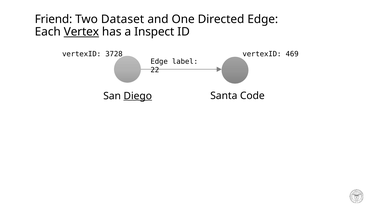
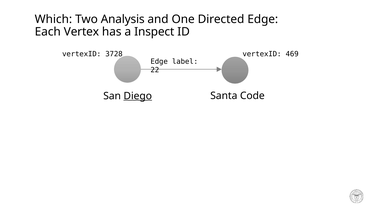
Friend: Friend -> Which
Dataset: Dataset -> Analysis
Vertex underline: present -> none
